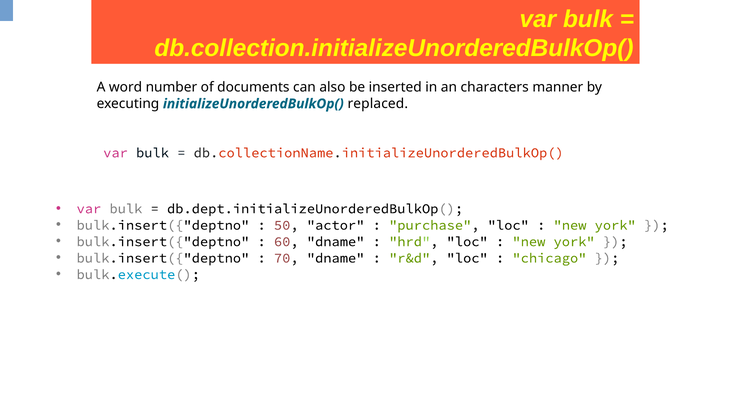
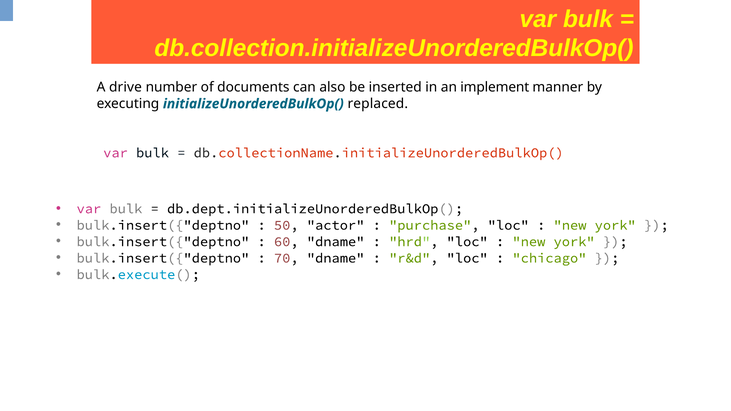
word: word -> drive
characters: characters -> implement
